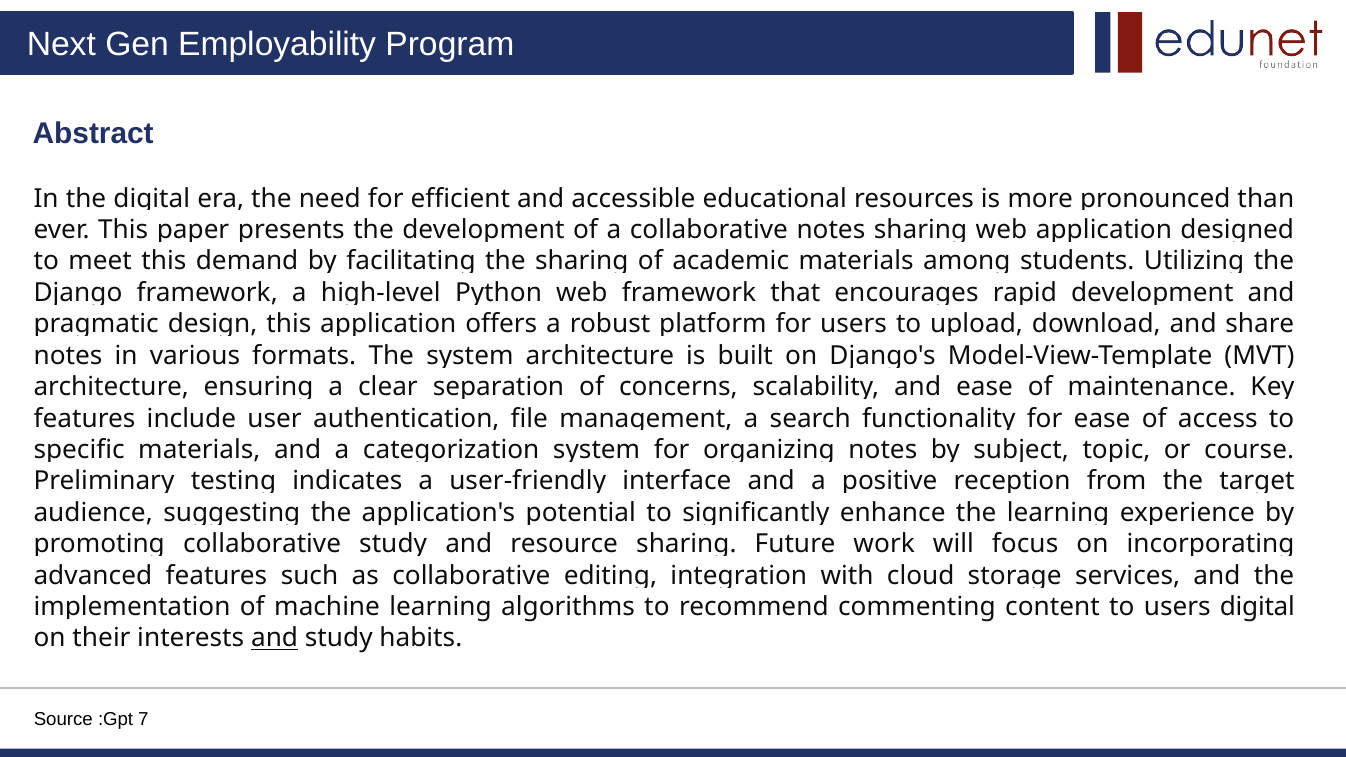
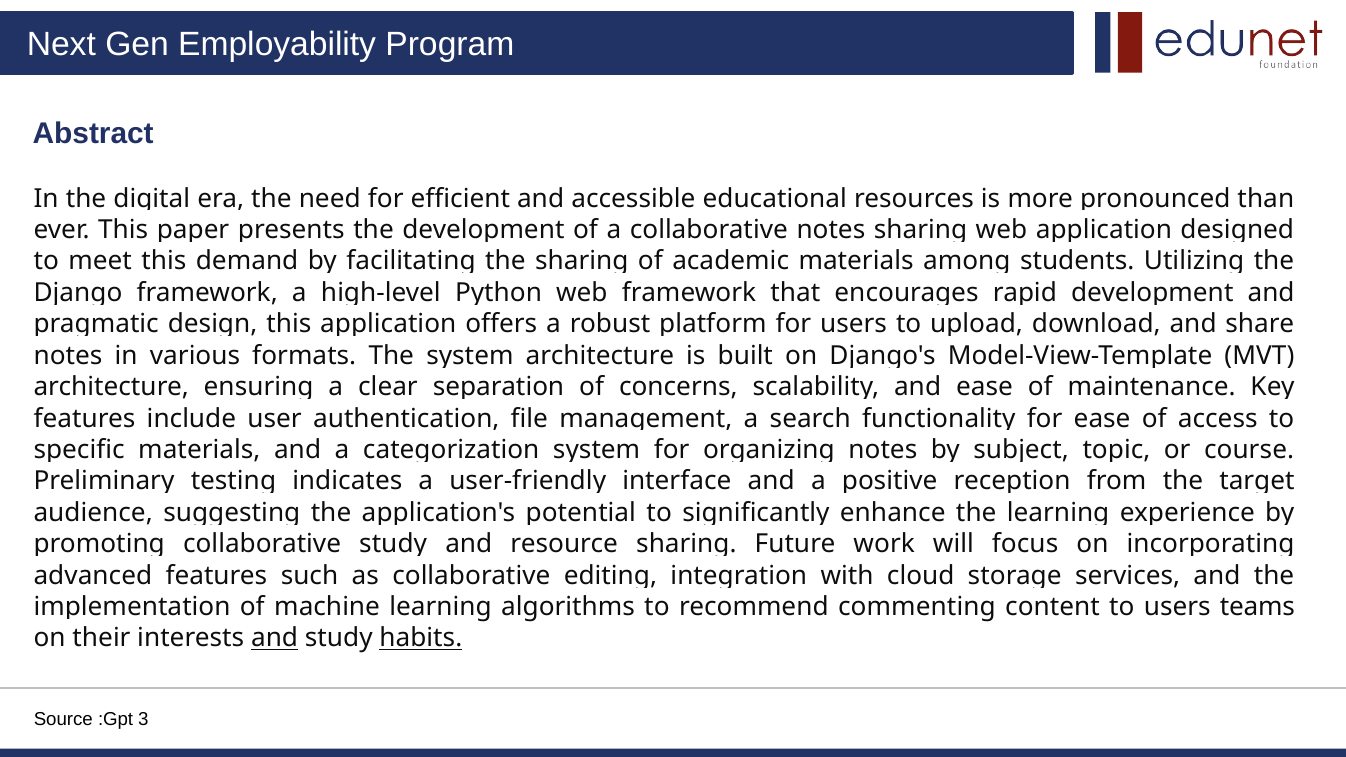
users digital: digital -> teams
habits underline: none -> present
7: 7 -> 3
